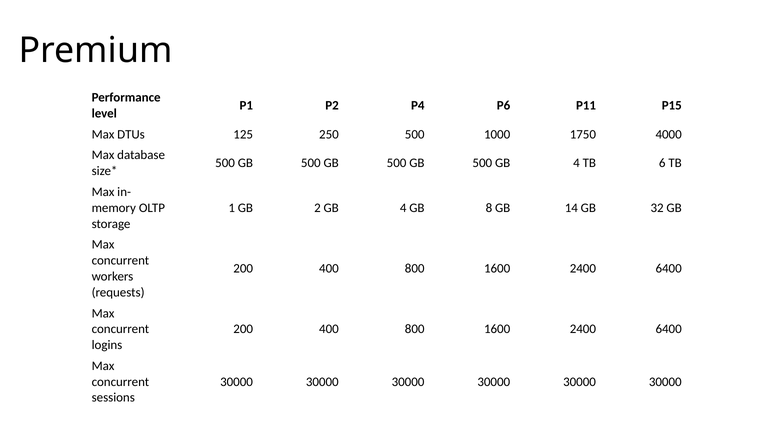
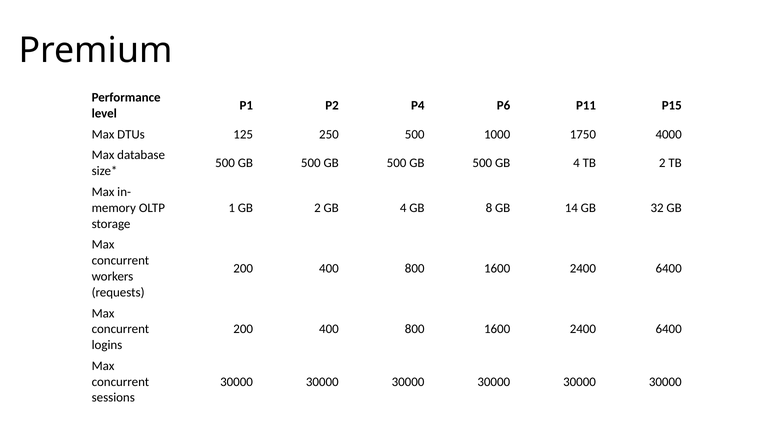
TB 6: 6 -> 2
